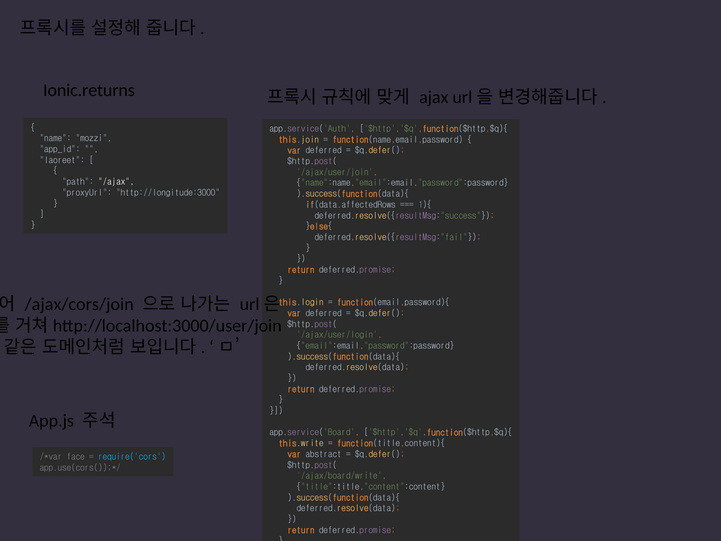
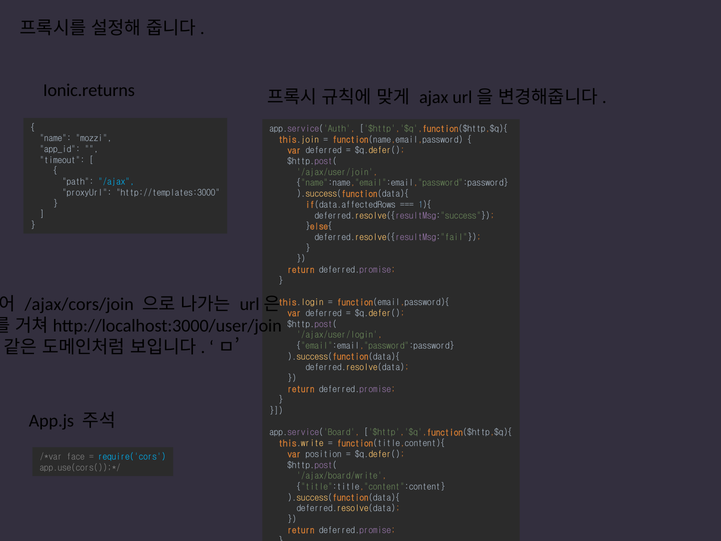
laoreet: laoreet -> timeout
/ajax colour: white -> light blue
http://longitude:3000: http://longitude:3000 -> http://templates:3000
abstract: abstract -> position
